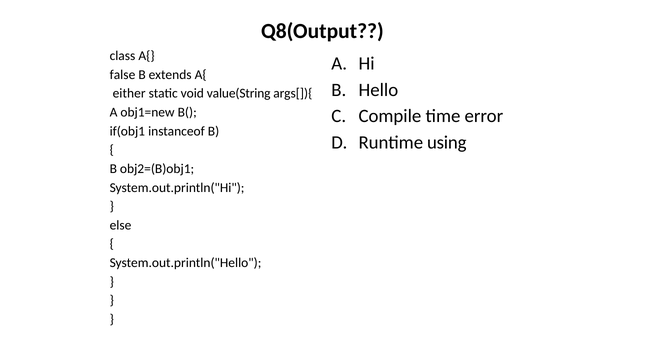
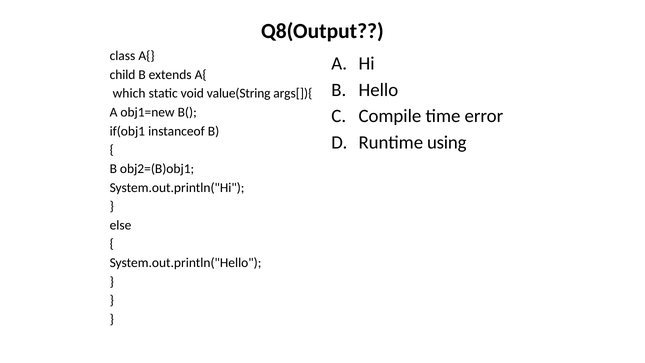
false: false -> child
either: either -> which
